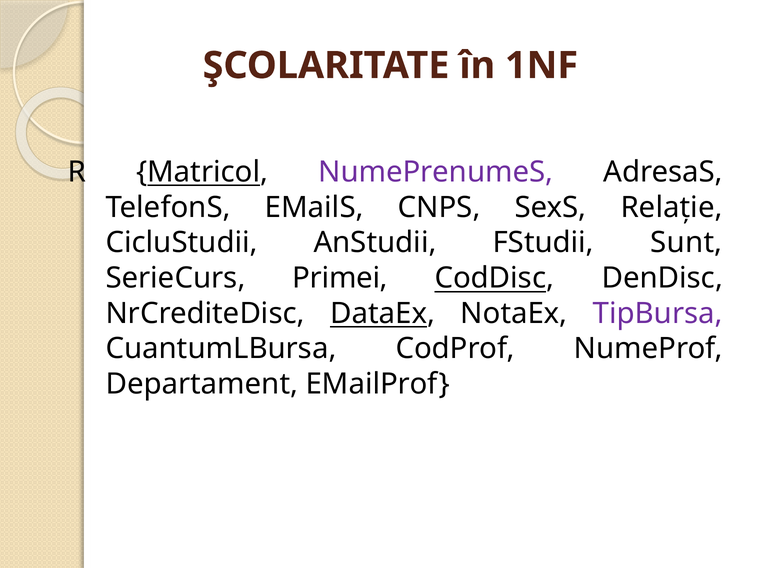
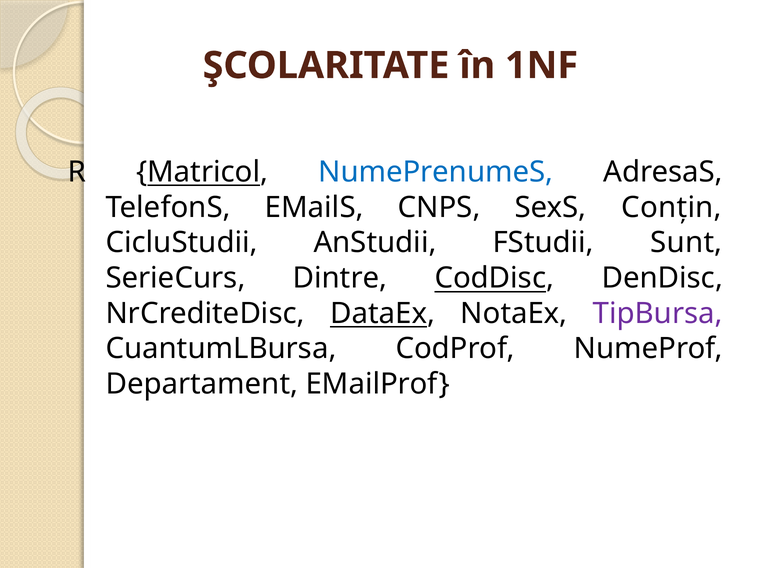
NumePrenumeS colour: purple -> blue
Relaţie: Relaţie -> Conţin
Primei: Primei -> Dintre
